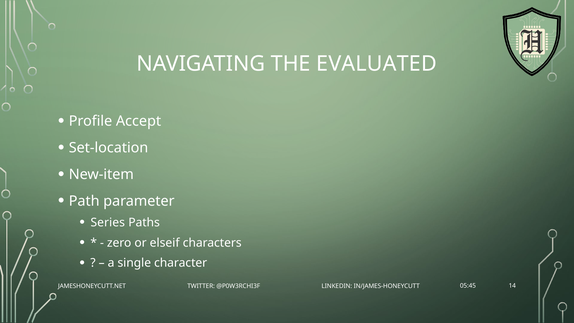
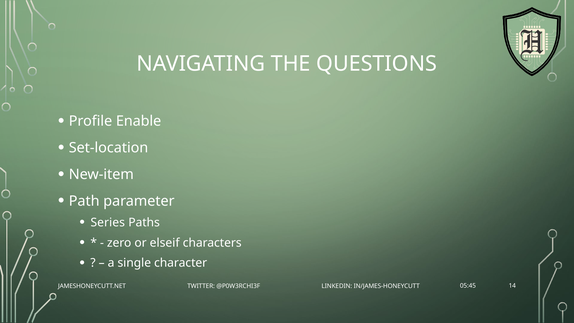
EVALUATED: EVALUATED -> QUESTIONS
Accept: Accept -> Enable
